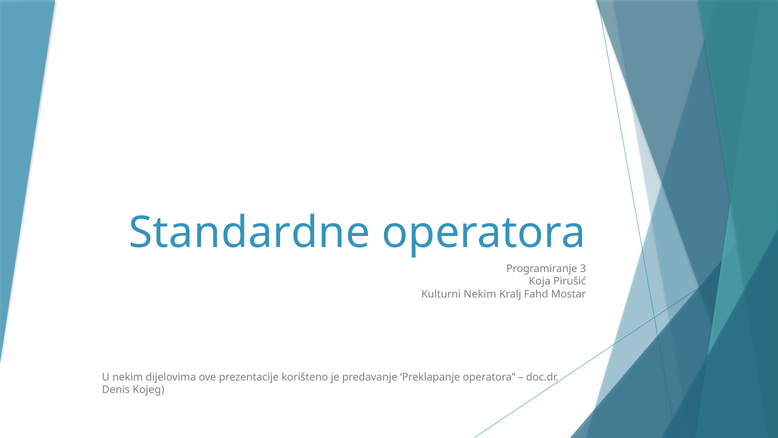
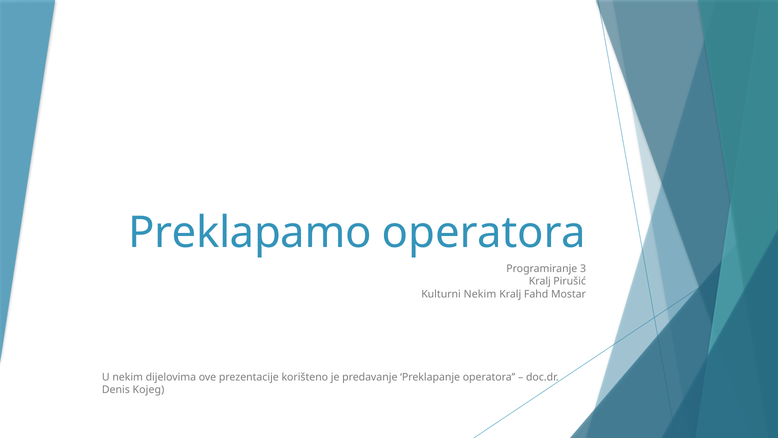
Standardne: Standardne -> Preklapamo
Koja at (540, 281): Koja -> Kralj
